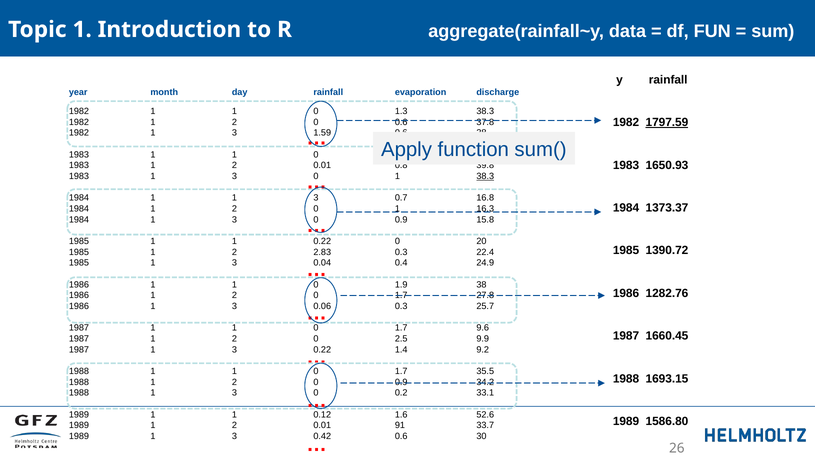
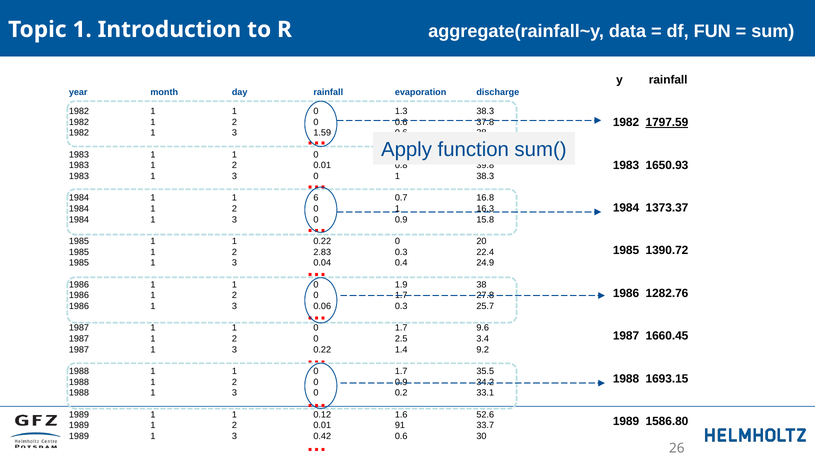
38.3 at (485, 176) underline: present -> none
1 1 3: 3 -> 6
9.9: 9.9 -> 3.4
